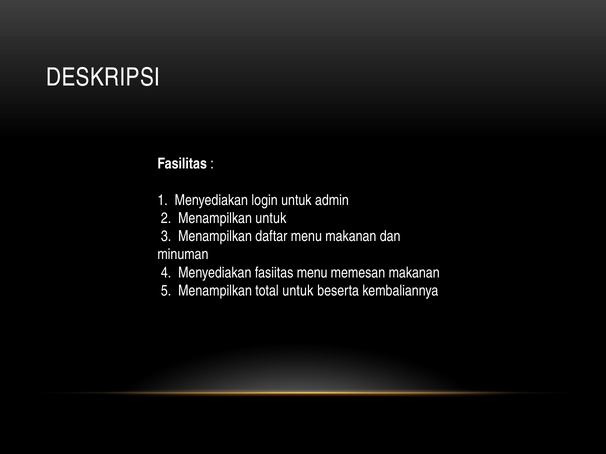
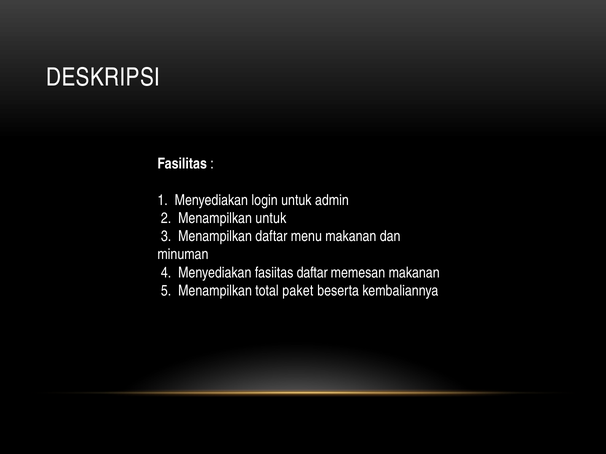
fasiitas menu: menu -> daftar
total untuk: untuk -> paket
